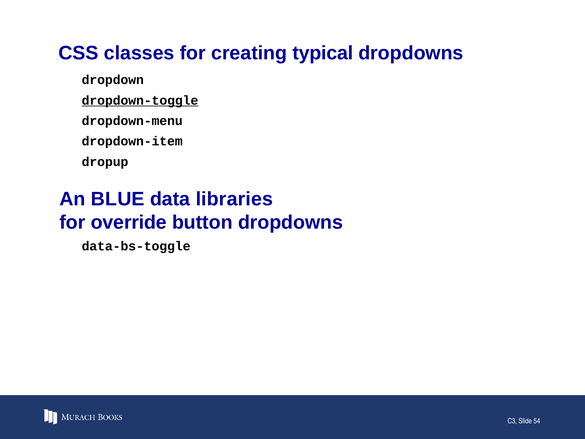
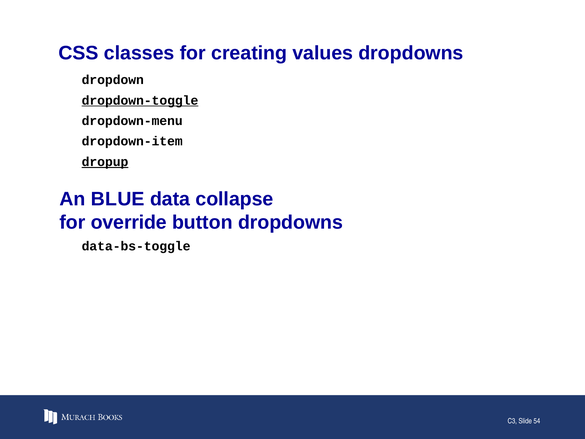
typical: typical -> values
dropup underline: none -> present
libraries: libraries -> collapse
